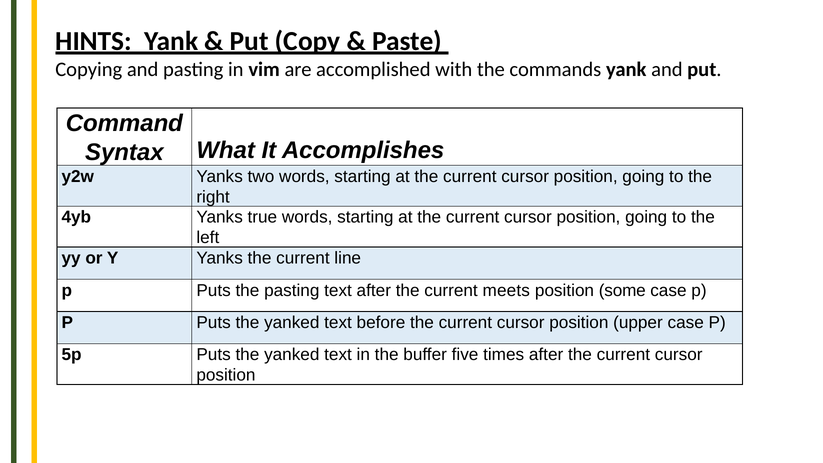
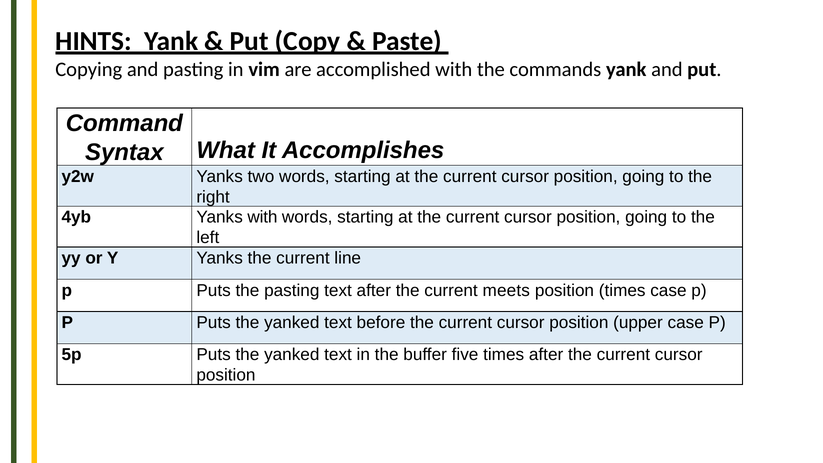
Yanks true: true -> with
position some: some -> times
